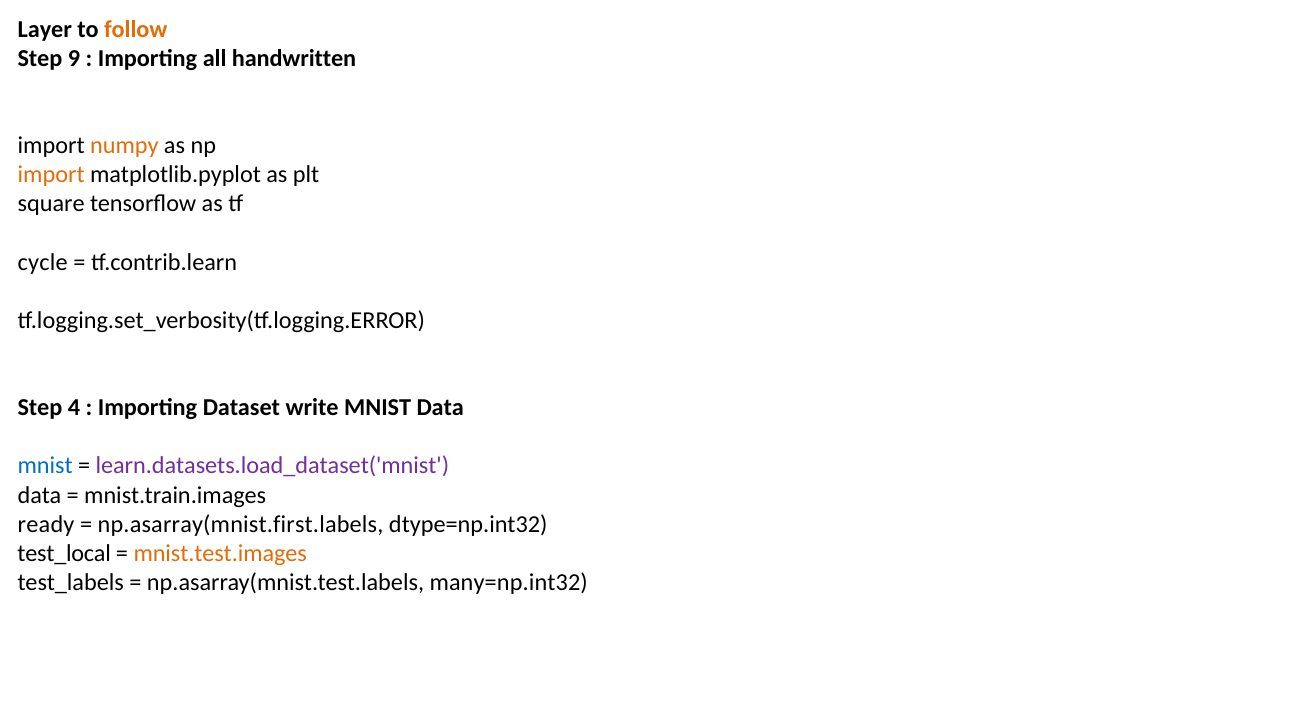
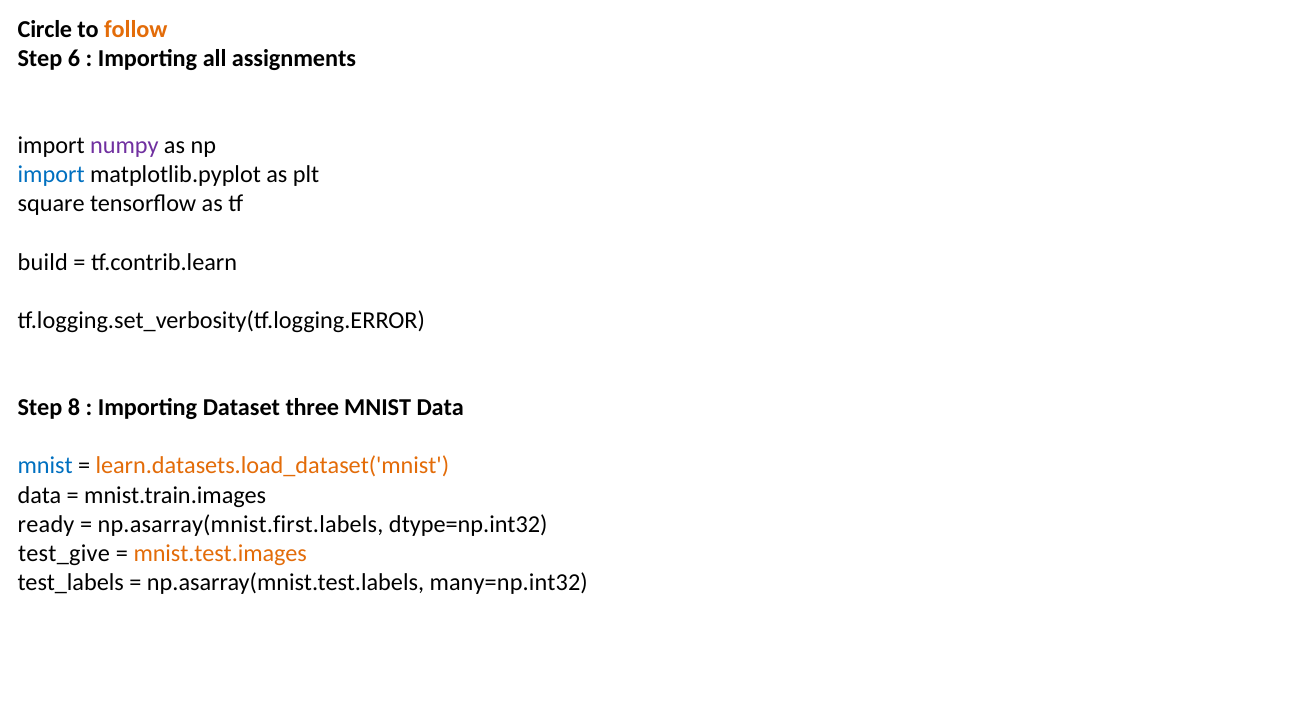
Layer: Layer -> Circle
9: 9 -> 6
handwritten: handwritten -> assignments
numpy colour: orange -> purple
import at (51, 175) colour: orange -> blue
cycle: cycle -> build
4: 4 -> 8
write: write -> three
learn.datasets.load_dataset('mnist colour: purple -> orange
test_local: test_local -> test_give
